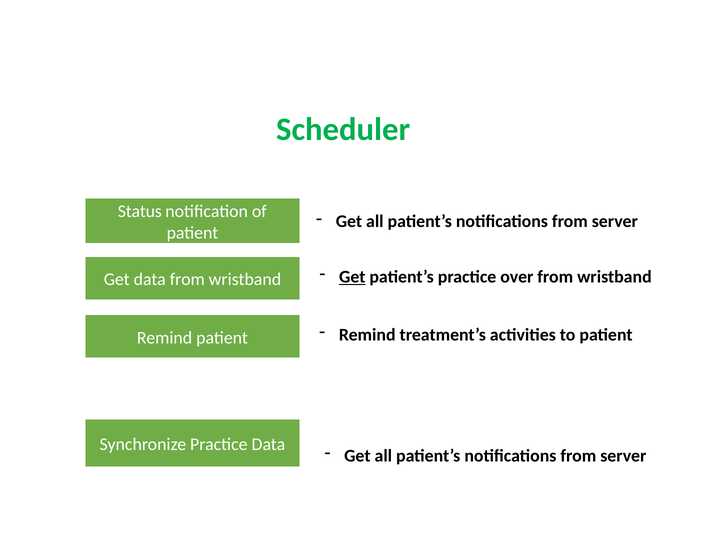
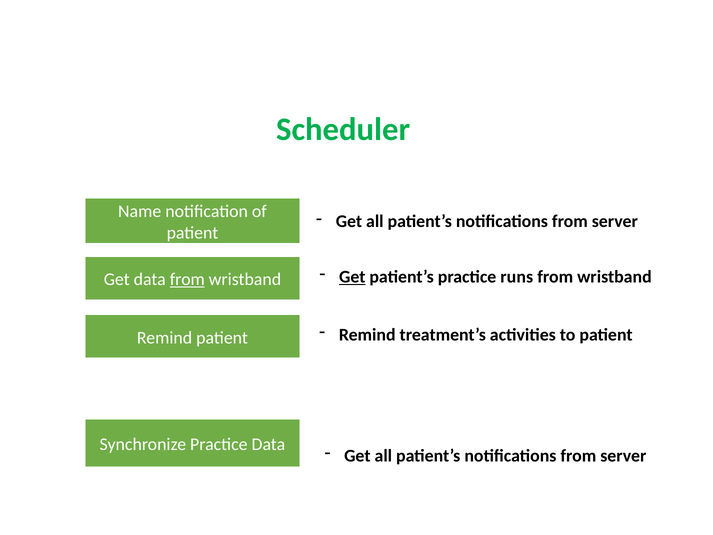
Status: Status -> Name
over: over -> runs
from at (187, 279) underline: none -> present
